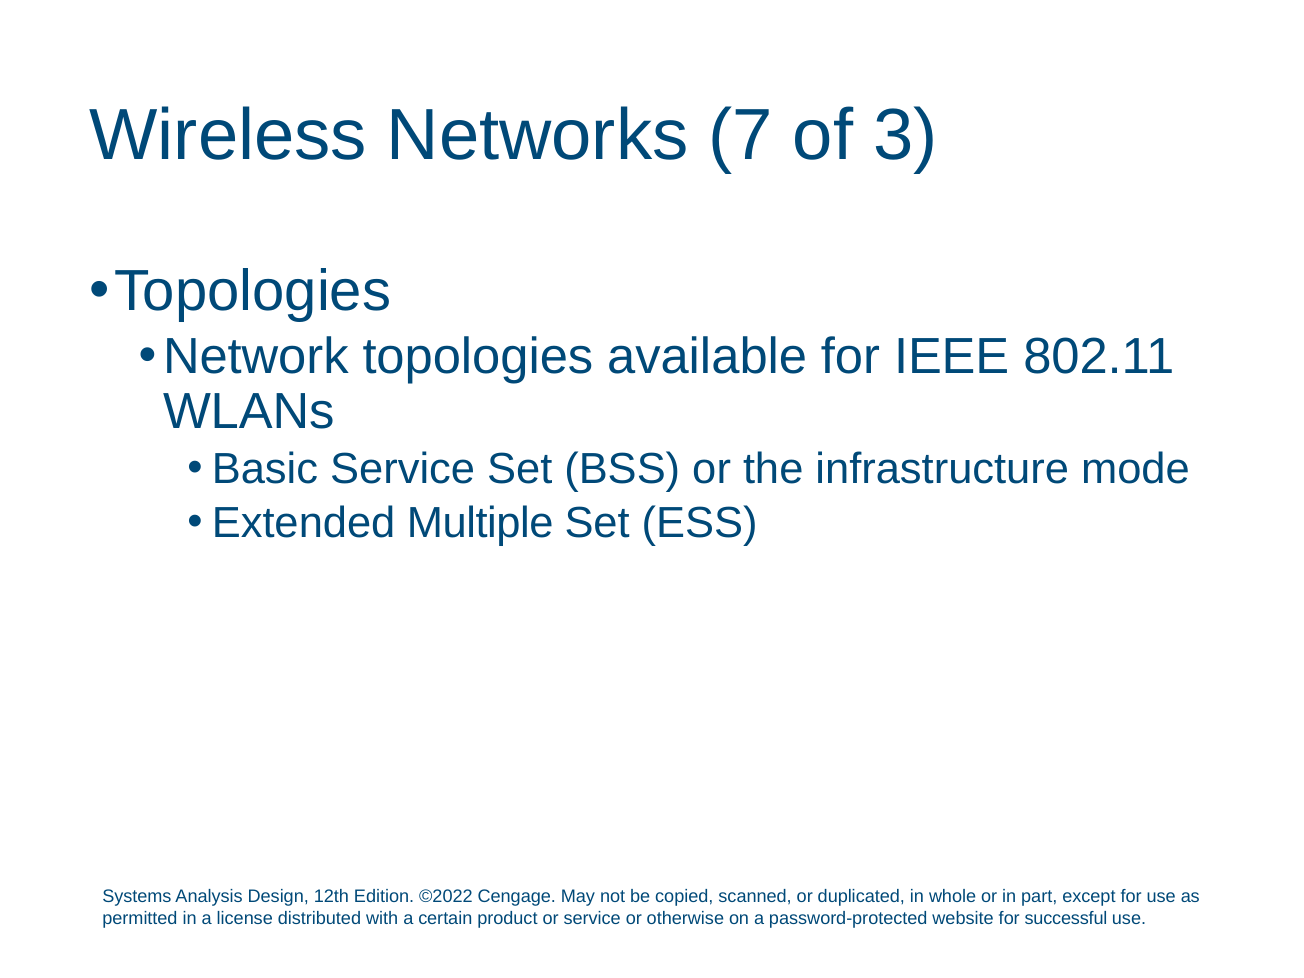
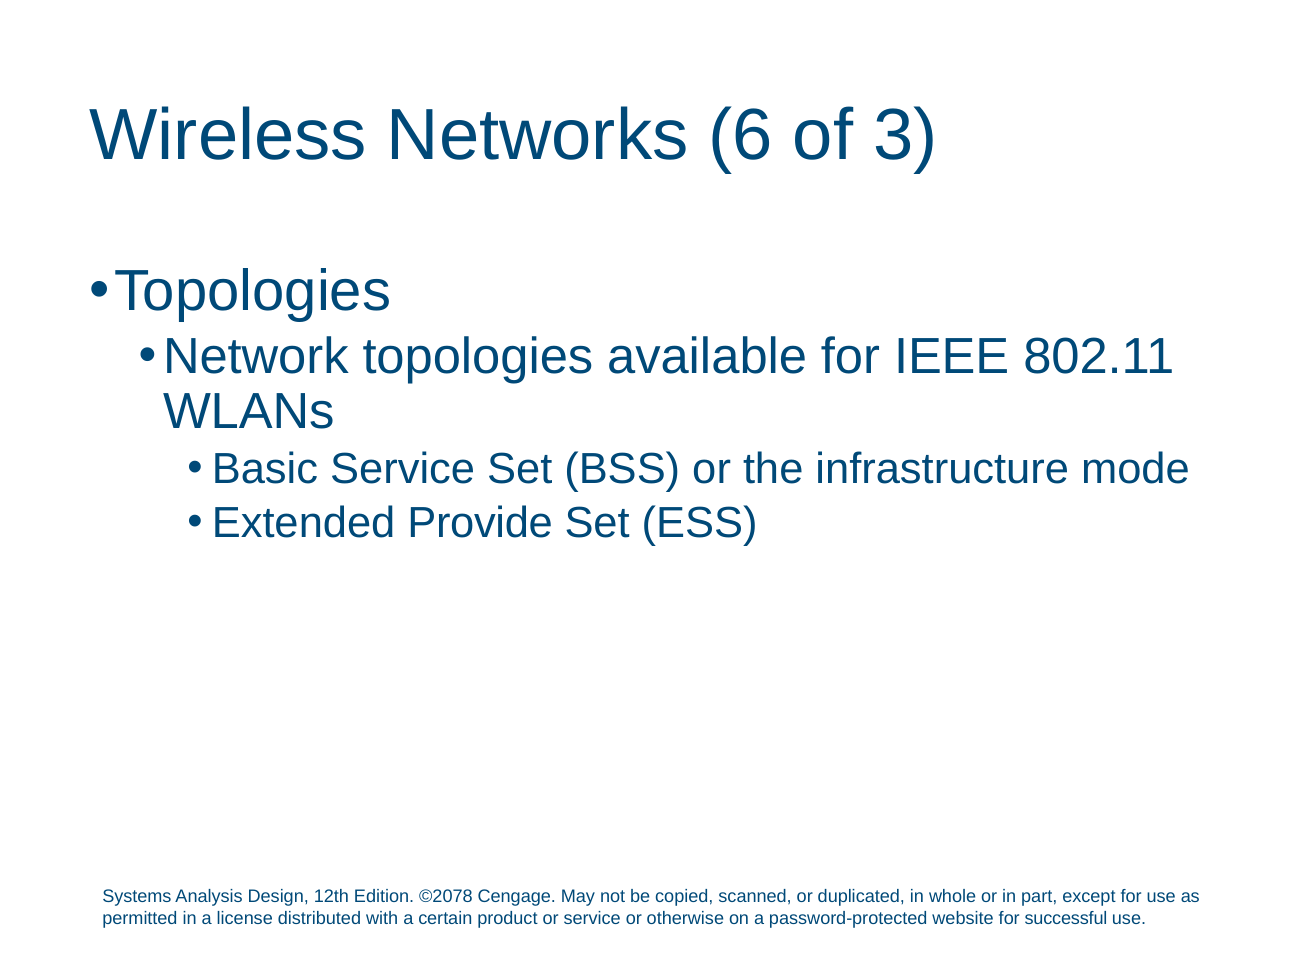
7: 7 -> 6
Multiple: Multiple -> Provide
©2022: ©2022 -> ©2078
